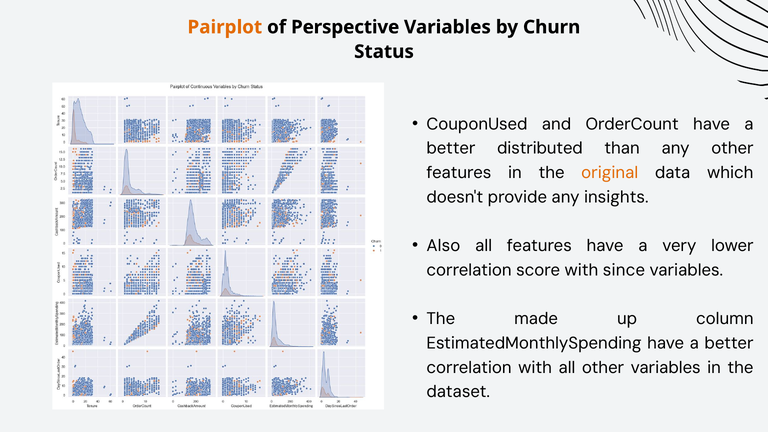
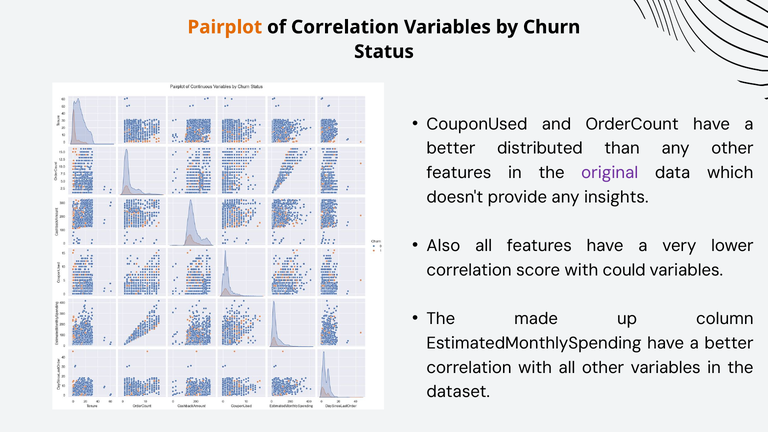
of Perspective: Perspective -> Correlation
original colour: orange -> purple
since: since -> could
